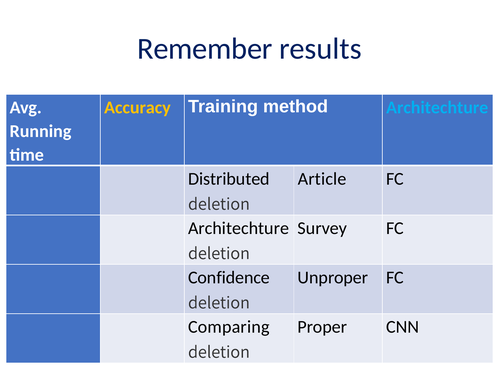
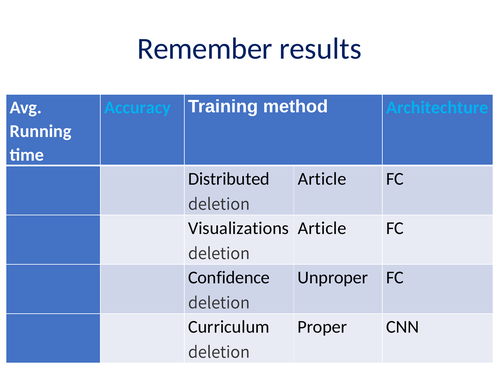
Accuracy colour: yellow -> light blue
Architechture at (239, 228): Architechture -> Visualizations
Survey at (322, 228): Survey -> Article
Comparing: Comparing -> Curriculum
